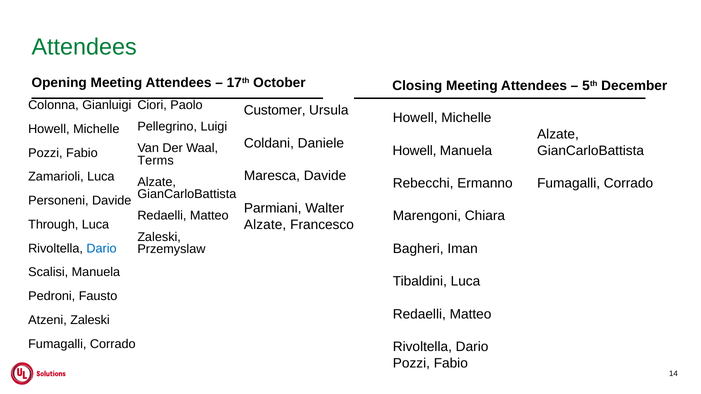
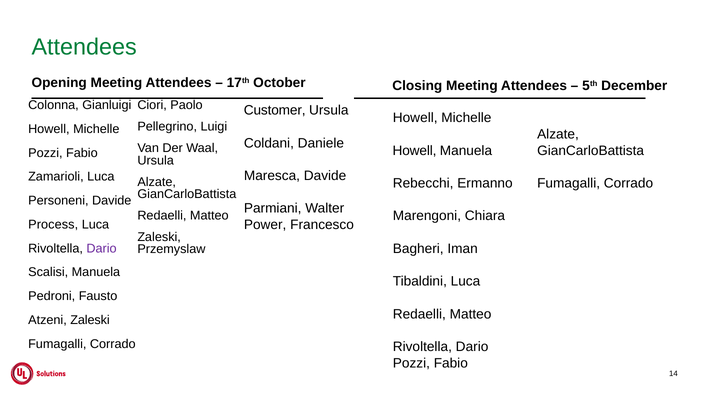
Terms at (156, 161): Terms -> Ursula
Alzate at (265, 225): Alzate -> Power
Through: Through -> Process
Dario at (102, 249) colour: blue -> purple
